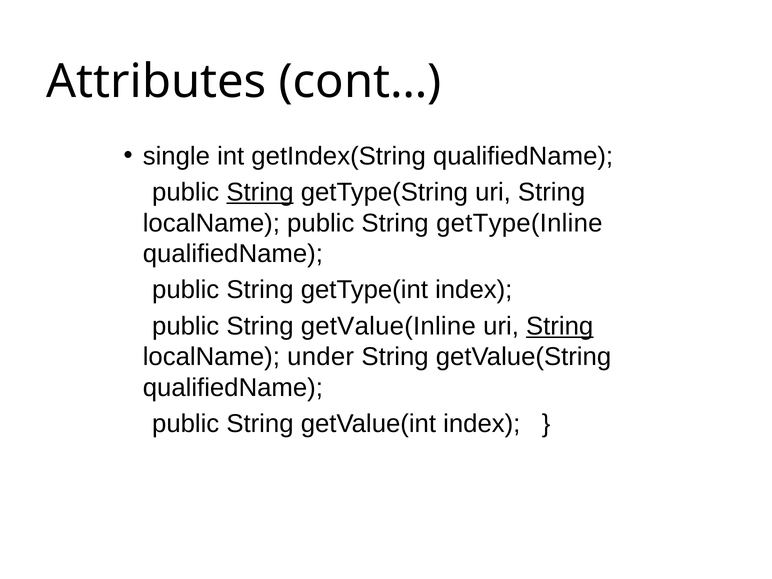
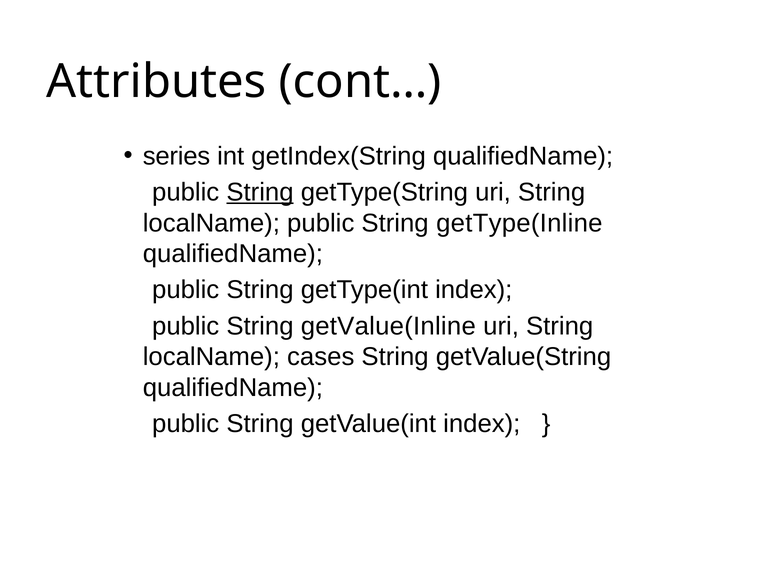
single: single -> series
String at (560, 326) underline: present -> none
under: under -> cases
